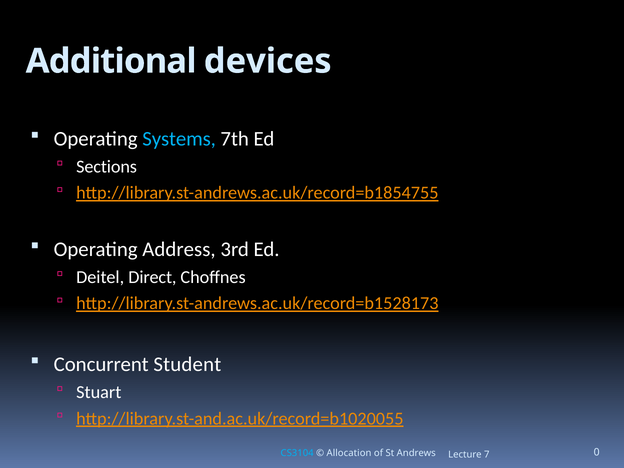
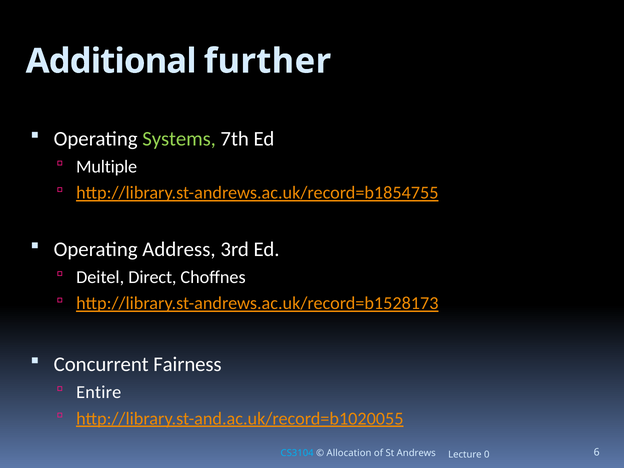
devices: devices -> further
Systems colour: light blue -> light green
Sections: Sections -> Multiple
Student: Student -> Fairness
Stuart: Stuart -> Entire
0: 0 -> 6
7: 7 -> 0
